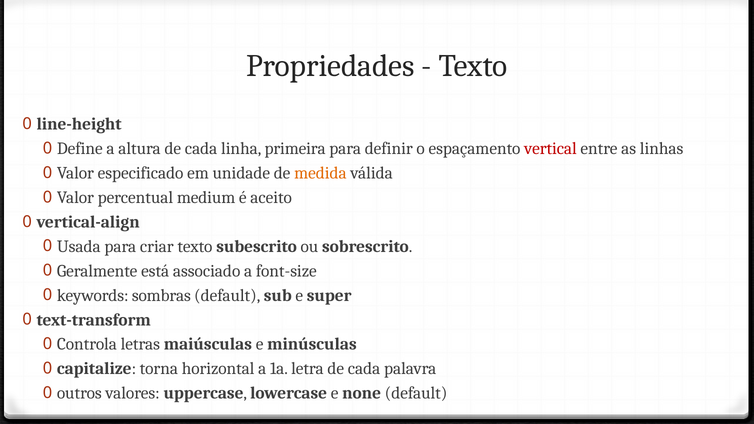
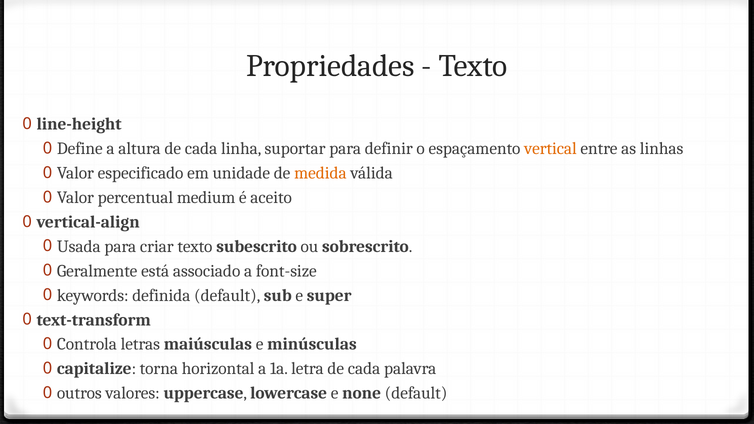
primeira: primeira -> suportar
vertical colour: red -> orange
sombras: sombras -> definida
